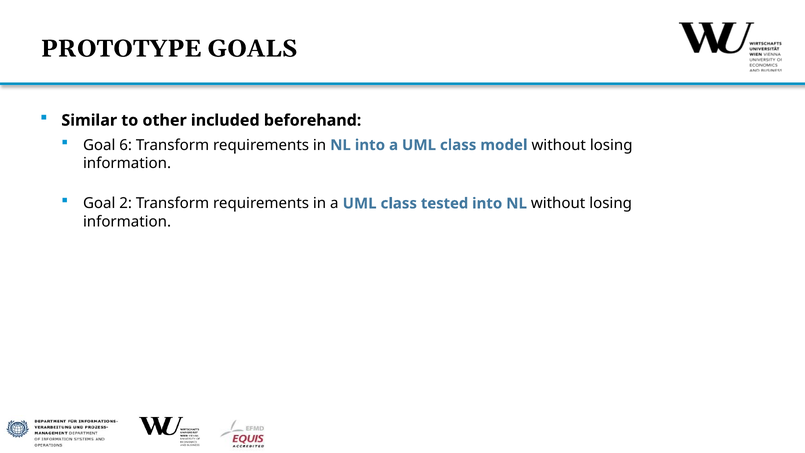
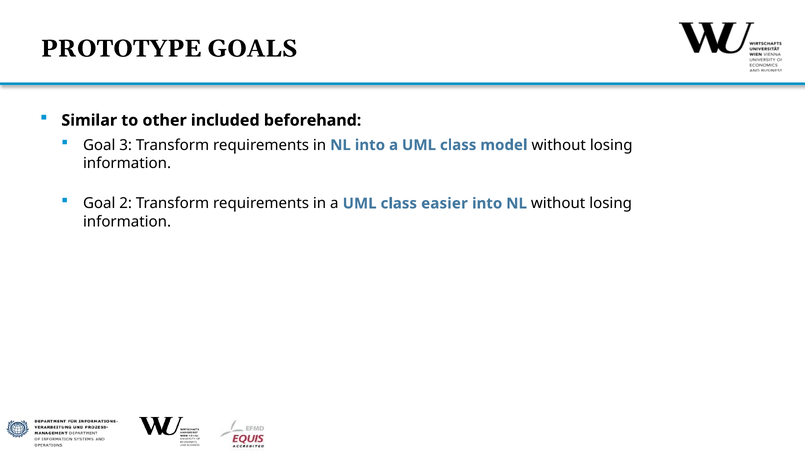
6: 6 -> 3
tested: tested -> easier
